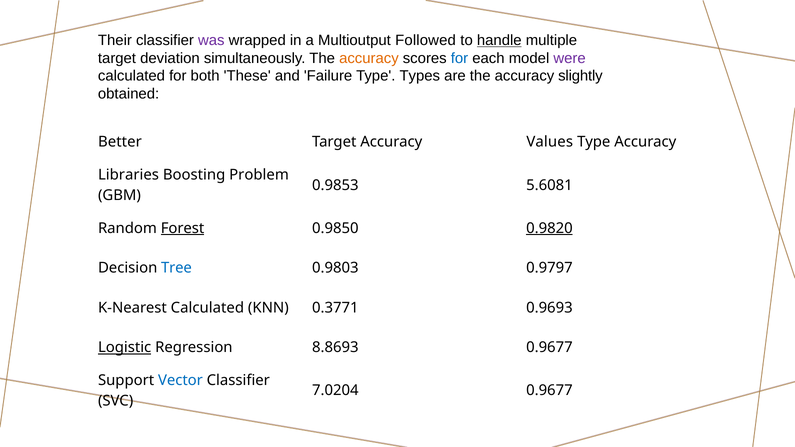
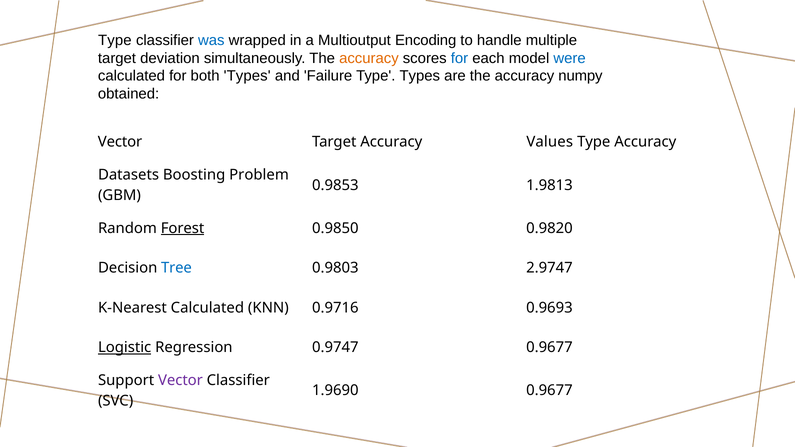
Their at (115, 40): Their -> Type
was colour: purple -> blue
Followed: Followed -> Encoding
handle underline: present -> none
were colour: purple -> blue
both These: These -> Types
slightly: slightly -> numpy
Better at (120, 142): Better -> Vector
Libraries: Libraries -> Datasets
5.6081: 5.6081 -> 1.9813
0.9820 underline: present -> none
0.9797: 0.9797 -> 2.9747
0.3771: 0.3771 -> 0.9716
8.8693: 8.8693 -> 0.9747
Vector at (180, 381) colour: blue -> purple
7.0204: 7.0204 -> 1.9690
